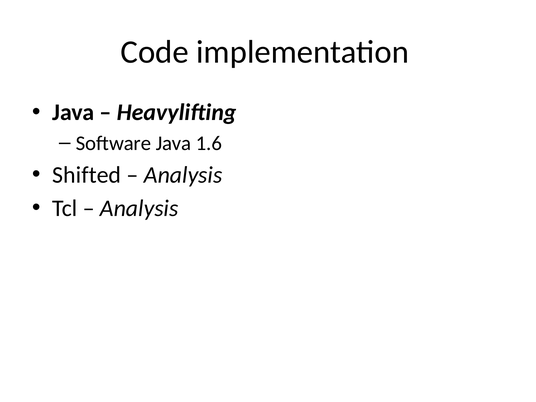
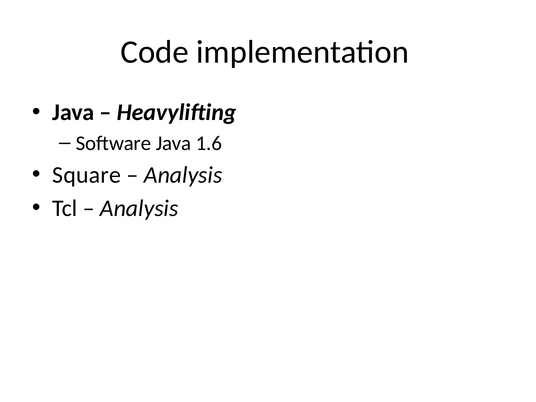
Shifted: Shifted -> Square
